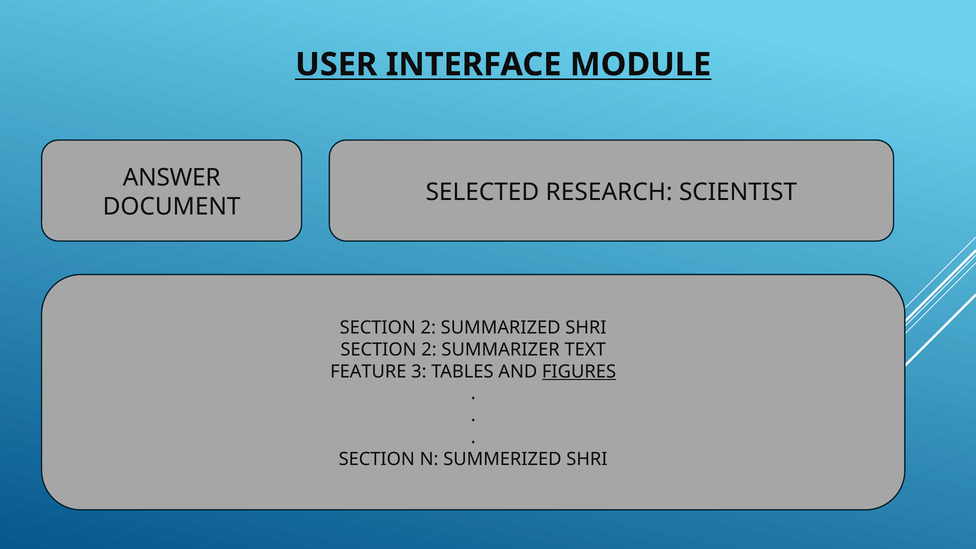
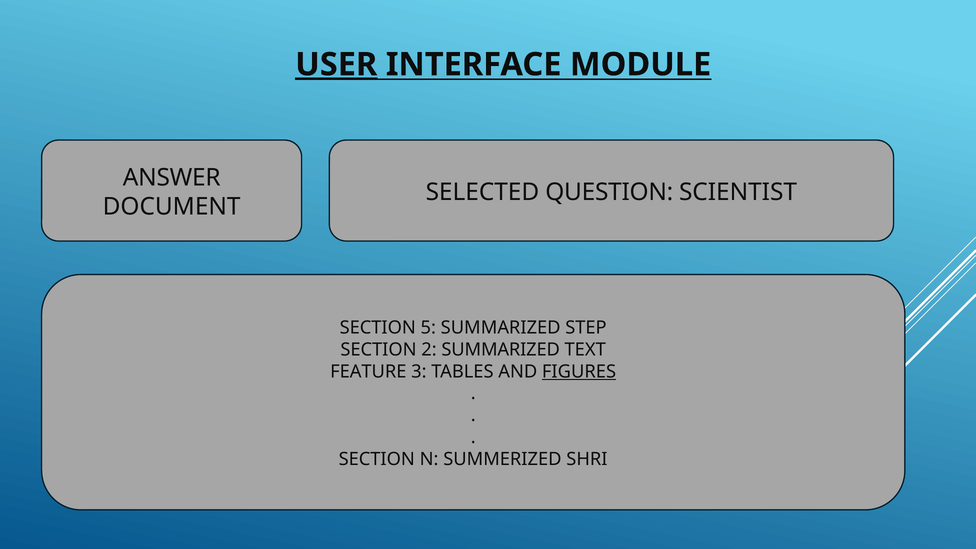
USER underline: none -> present
RESEARCH: RESEARCH -> QUESTION
2 at (428, 328): 2 -> 5
SUMMARIZED SHRI: SHRI -> STEP
2 SUMMARIZER: SUMMARIZER -> SUMMARIZED
